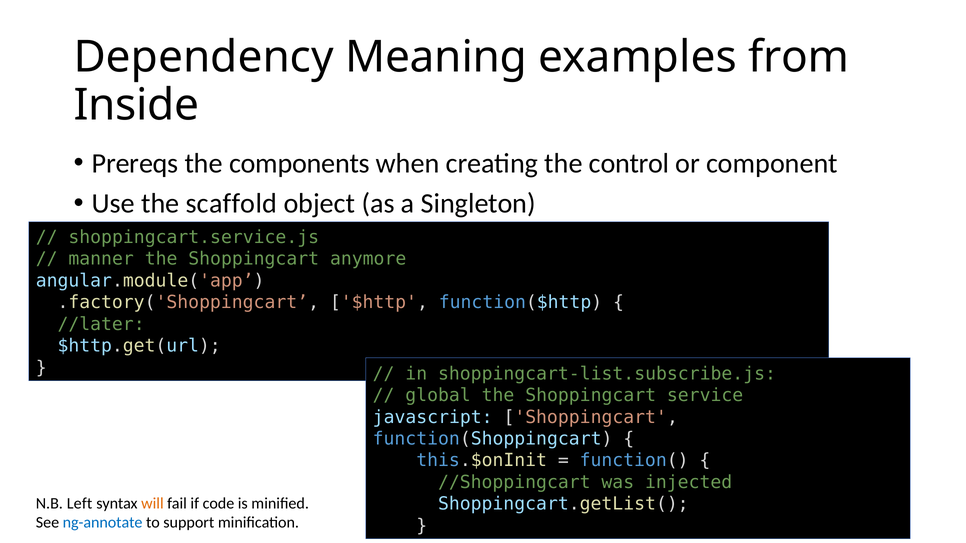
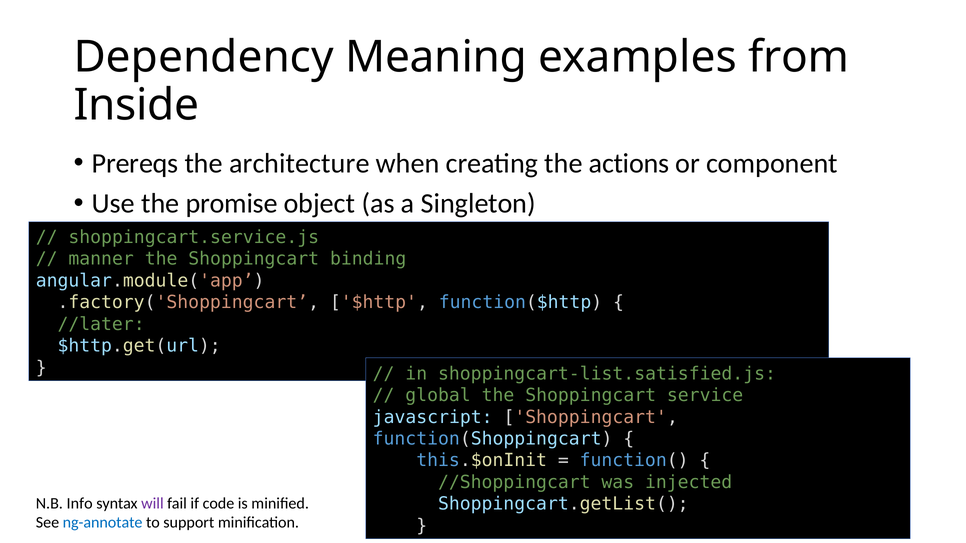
components: components -> architecture
control: control -> actions
scaffold: scaffold -> promise
anymore: anymore -> binding
shoppingcart-list.subscribe.js: shoppingcart-list.subscribe.js -> shoppingcart-list.satisfied.js
Left: Left -> Info
will colour: orange -> purple
